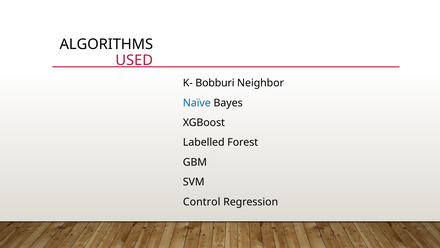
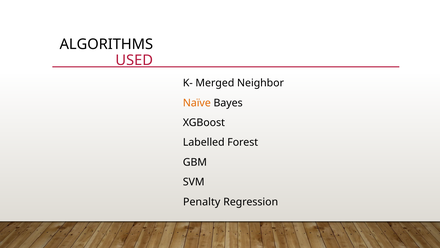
Bobburi: Bobburi -> Merged
Naïve colour: blue -> orange
Control: Control -> Penalty
